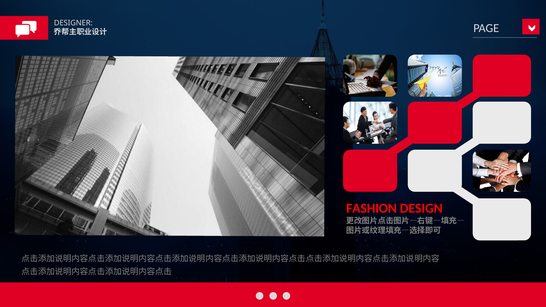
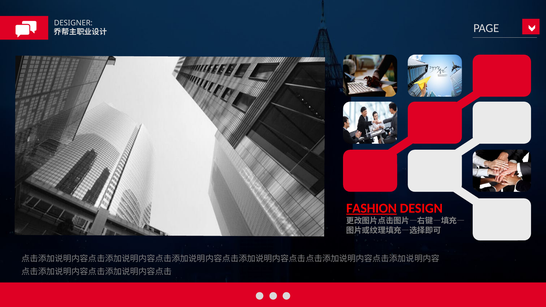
FASHION underline: none -> present
